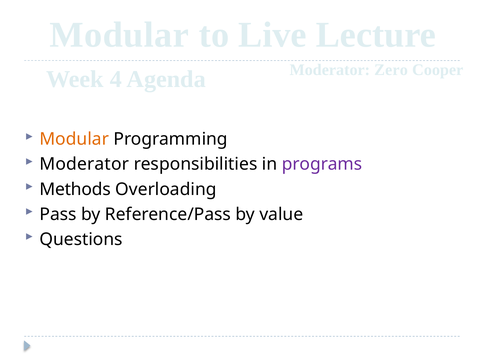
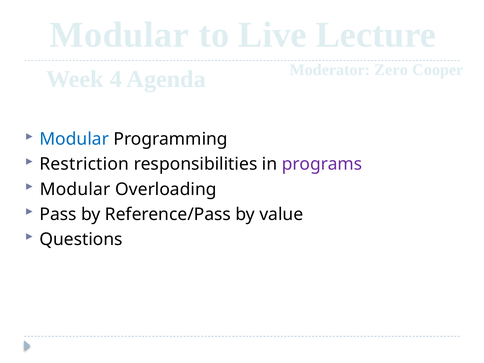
Modular at (74, 139) colour: orange -> blue
Moderator at (84, 164): Moderator -> Restriction
Methods at (75, 189): Methods -> Modular
